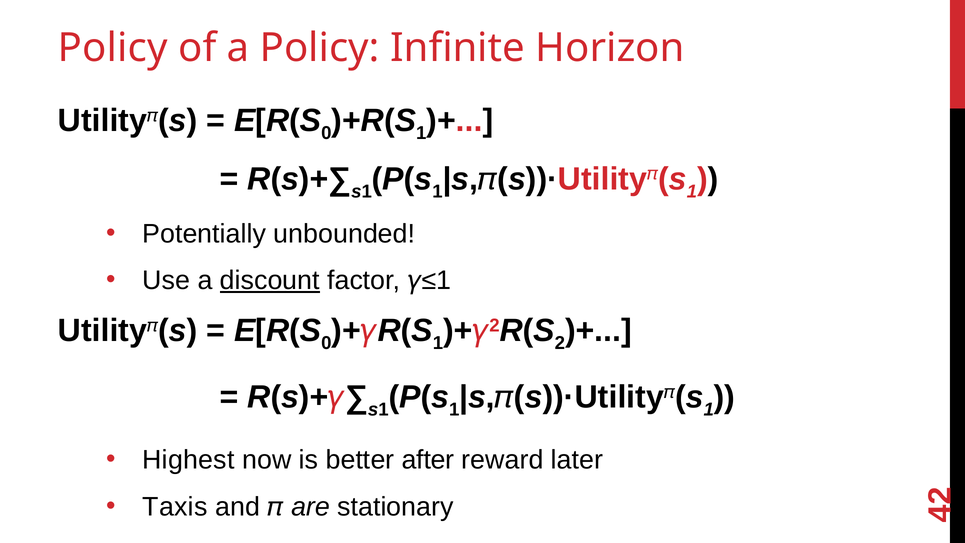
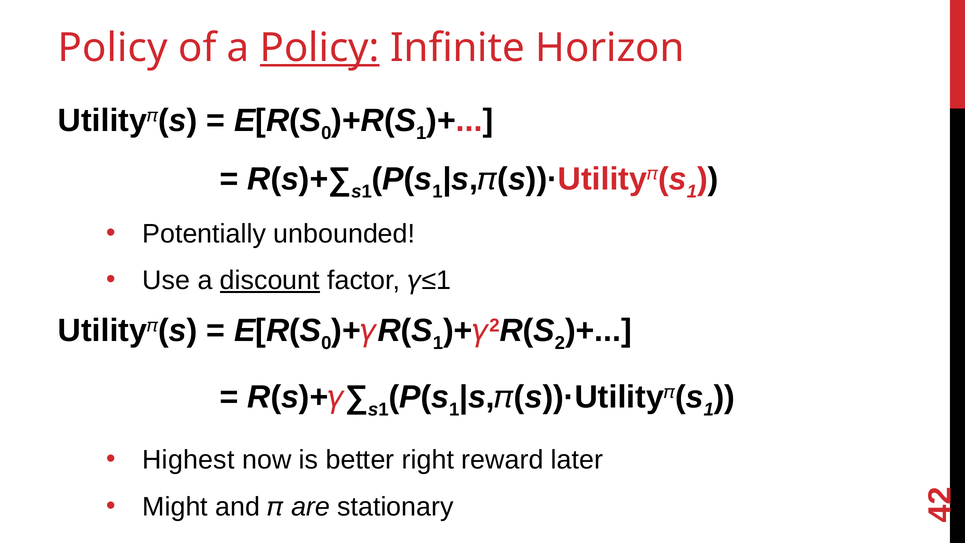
Policy at (320, 48) underline: none -> present
after: after -> right
Taxis: Taxis -> Might
